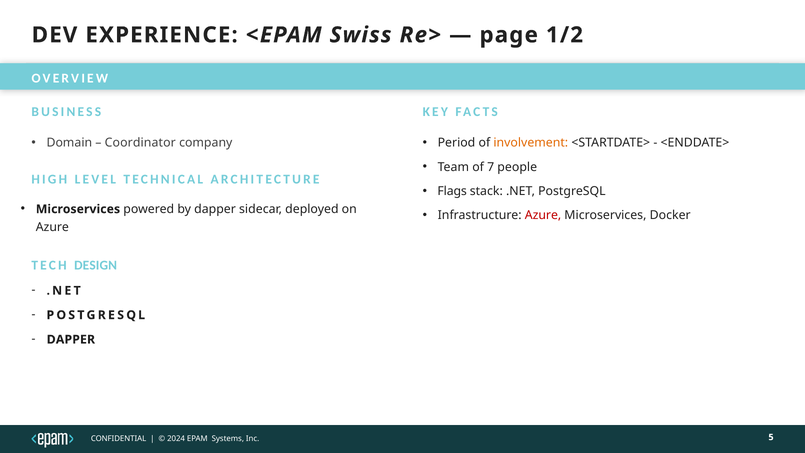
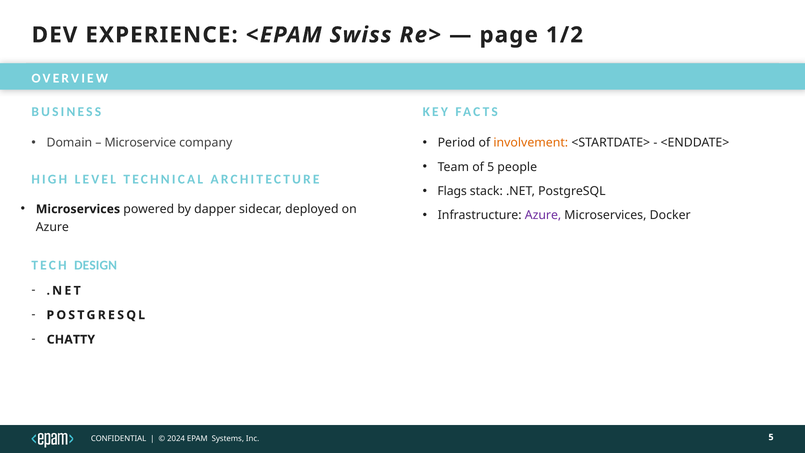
Coordinator: Coordinator -> Microservice
of 7: 7 -> 5
Azure at (543, 215) colour: red -> purple
DAPPER at (71, 339): DAPPER -> CHATTY
